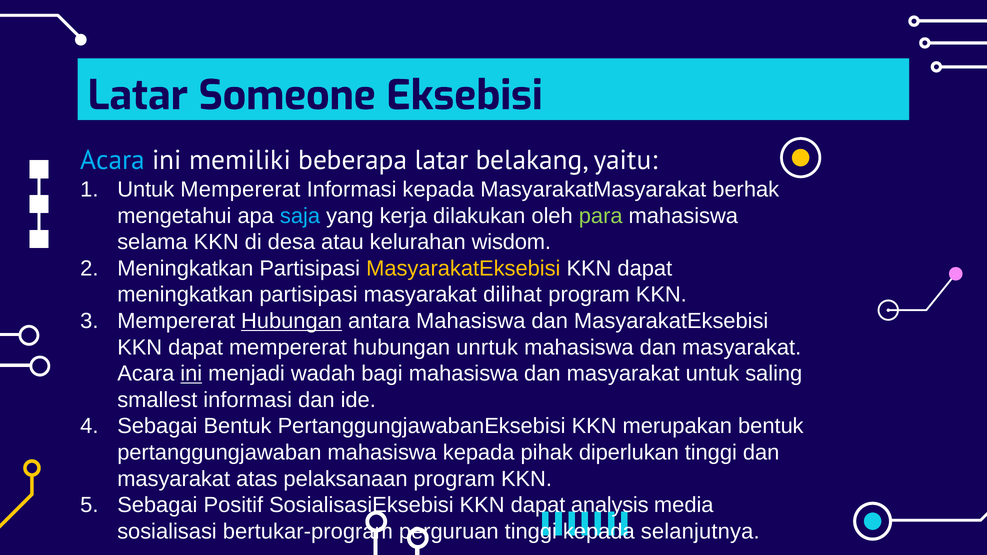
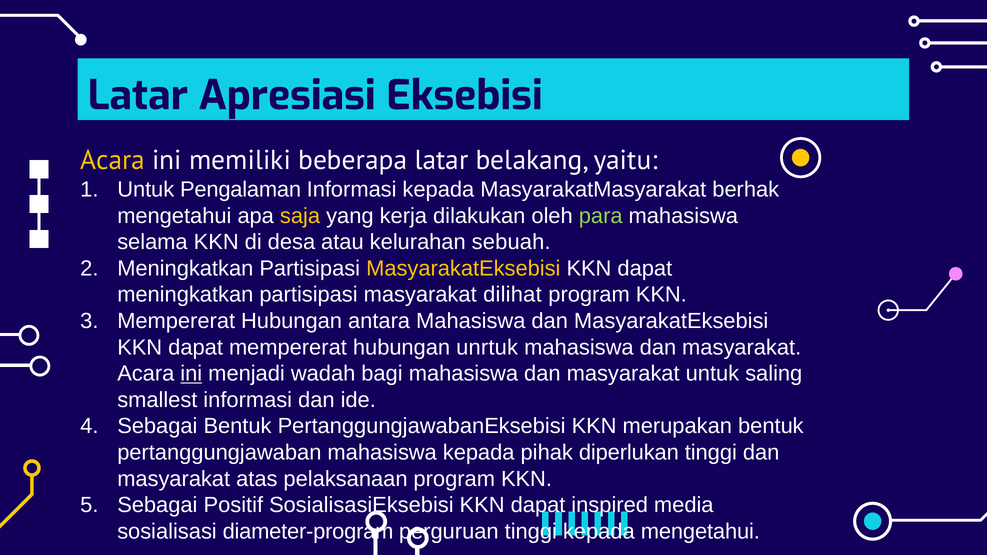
Someone: Someone -> Apresiasi
Acara at (113, 160) colour: light blue -> yellow
Untuk Mempererat: Mempererat -> Pengalaman
saja colour: light blue -> yellow
wisdom: wisdom -> sebuah
Hubungan at (292, 321) underline: present -> none
analysis: analysis -> inspired
bertukar-program: bertukar-program -> diameter-program
kepada selanjutnya: selanjutnya -> mengetahui
